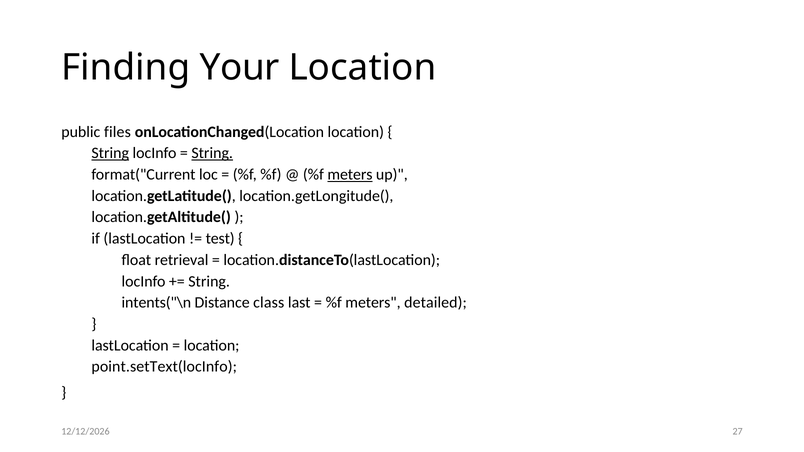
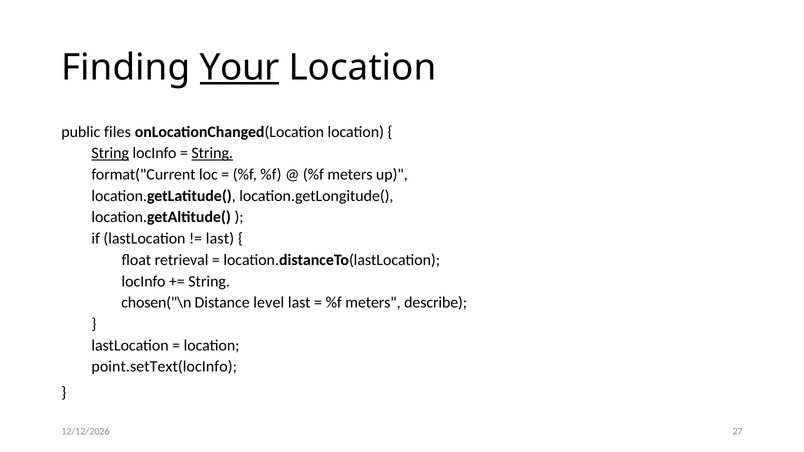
Your underline: none -> present
meters at (350, 175) underline: present -> none
test at (220, 239): test -> last
intents("\n: intents("\n -> chosen("\n
class: class -> level
detailed: detailed -> describe
